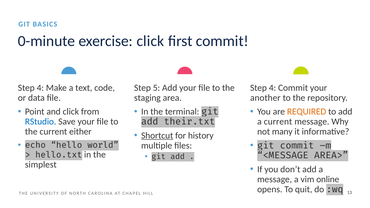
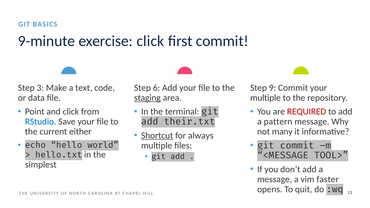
0-minute: 0-minute -> 9-minute
4 at (40, 88): 4 -> 3
5: 5 -> 6
4 at (273, 88): 4 -> 9
staging underline: none -> present
another at (265, 98): another -> multiple
REQUIRED colour: orange -> red
a current: current -> pattern
history: history -> always
AREA>: AREA> -> TOOL>
online: online -> faster
